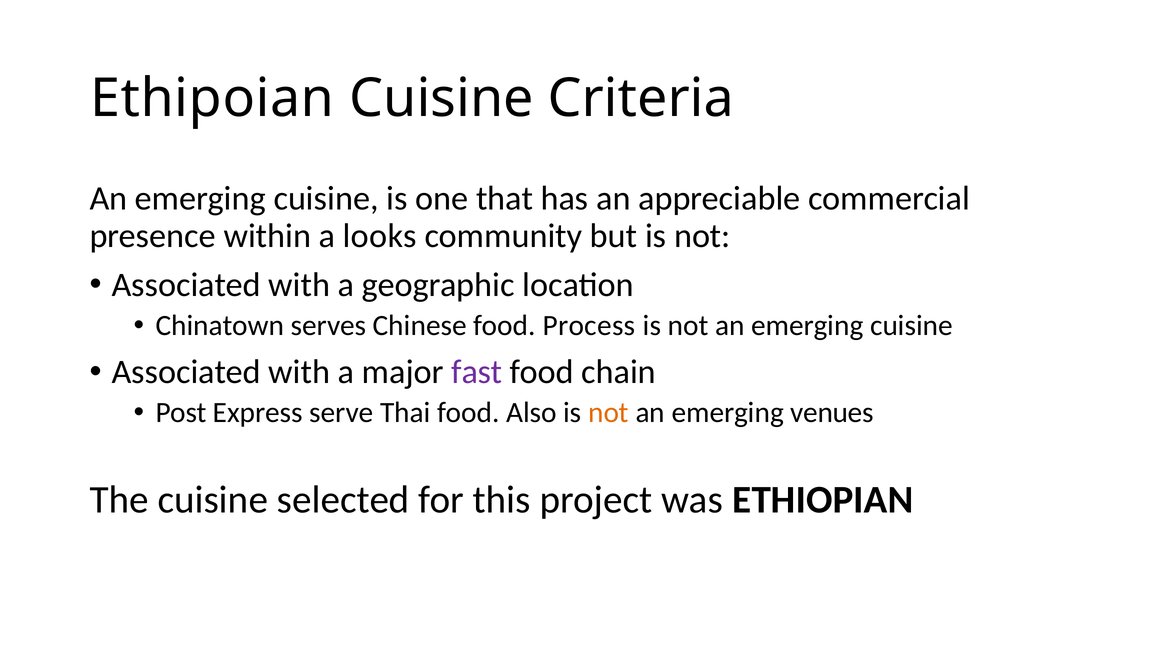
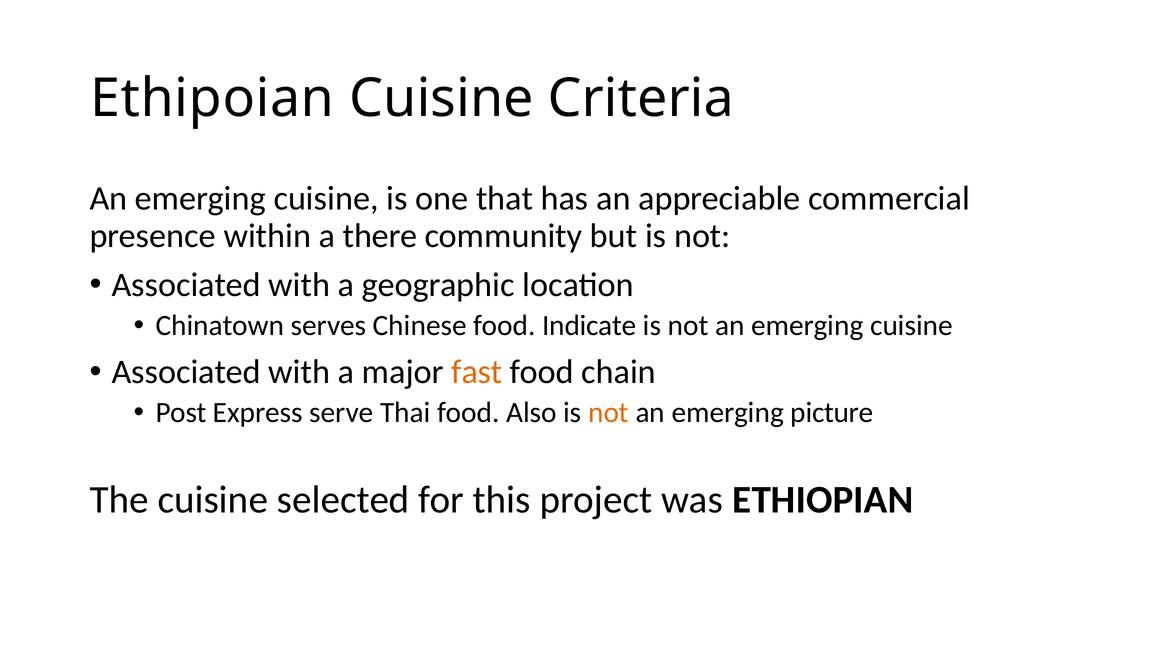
looks: looks -> there
Process: Process -> Indicate
fast colour: purple -> orange
venues: venues -> picture
